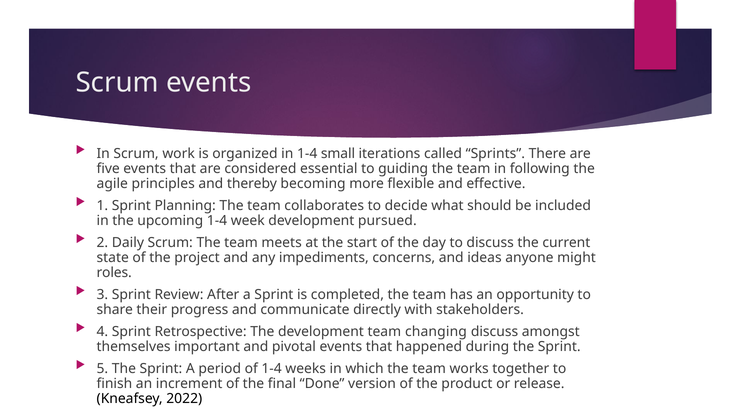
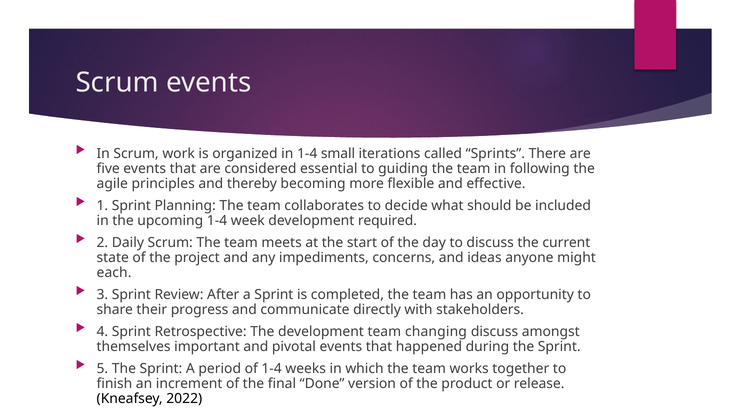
pursued: pursued -> required
roles: roles -> each
